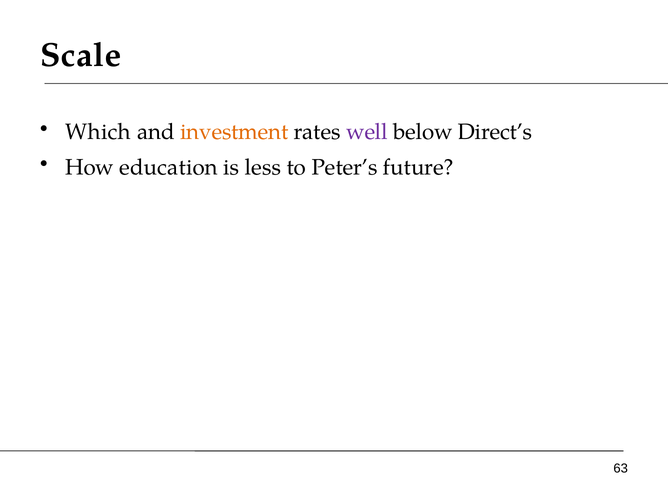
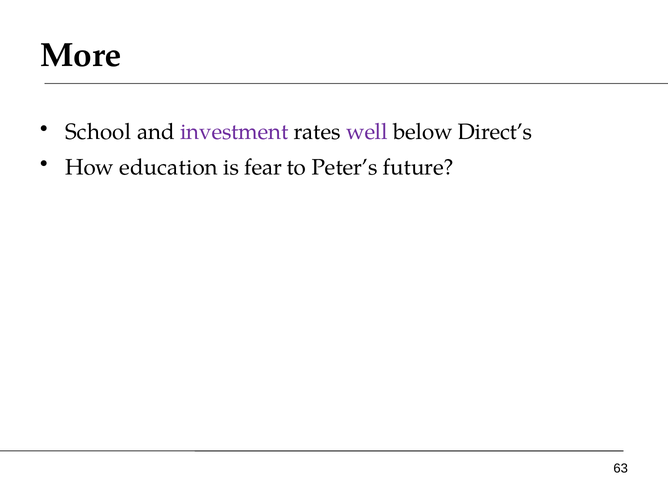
Scale: Scale -> More
Which: Which -> School
investment colour: orange -> purple
less: less -> fear
